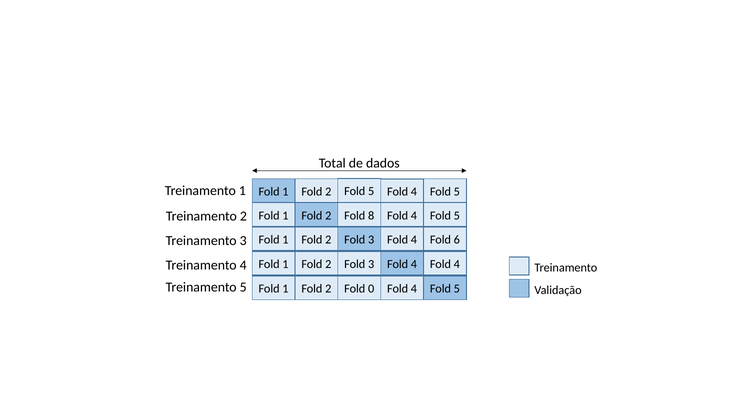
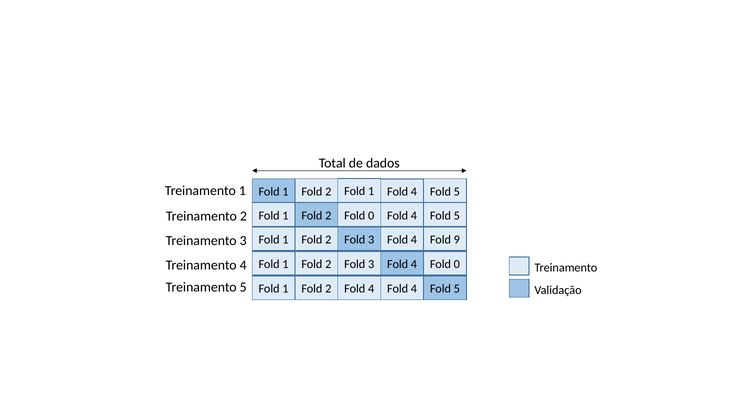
5 at (371, 191): 5 -> 1
8 at (371, 216): 8 -> 0
6: 6 -> 9
2 Fold 4: 4 -> 0
0 at (371, 289): 0 -> 4
